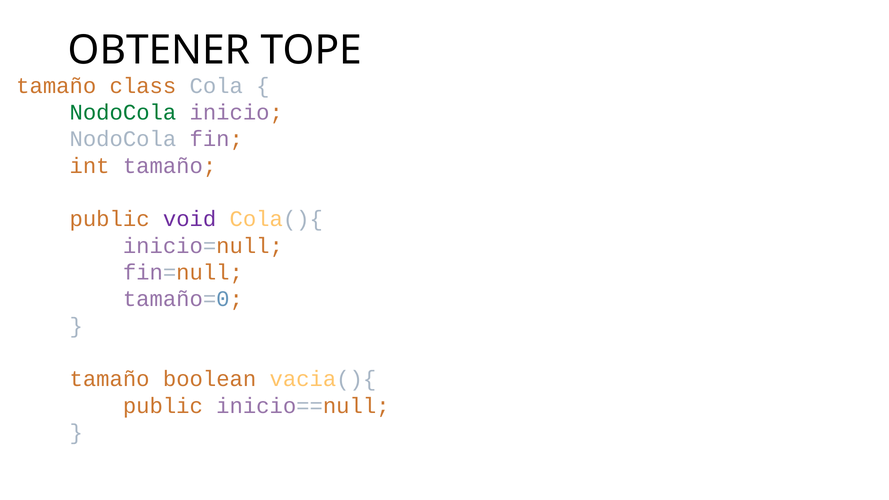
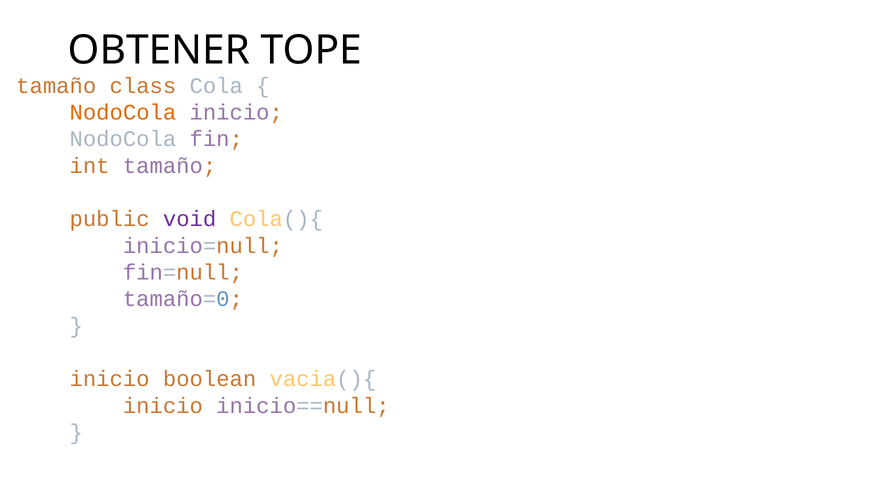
NodoCola at (123, 112) colour: green -> orange
tamaño at (110, 379): tamaño -> inicio
public at (163, 406): public -> inicio
